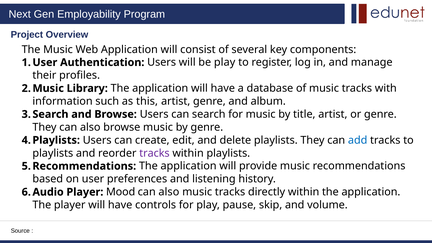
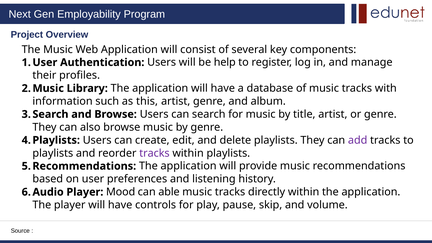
be play: play -> help
add colour: blue -> purple
also at (169, 192): also -> able
